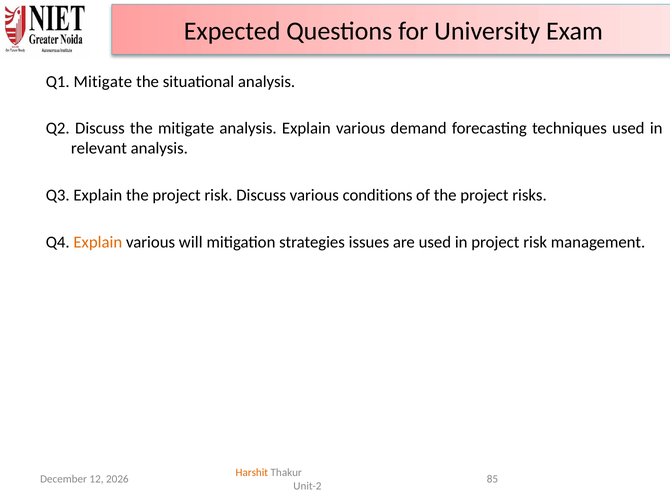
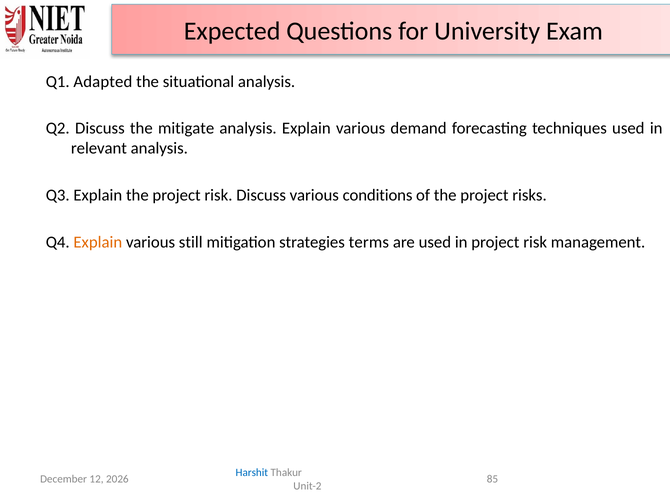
Q1 Mitigate: Mitigate -> Adapted
will: will -> still
issues: issues -> terms
Harshit colour: orange -> blue
